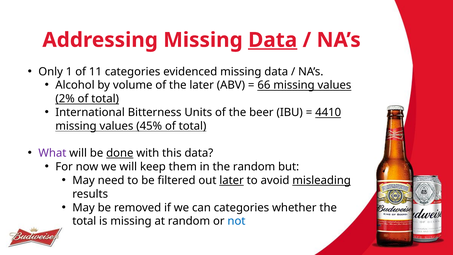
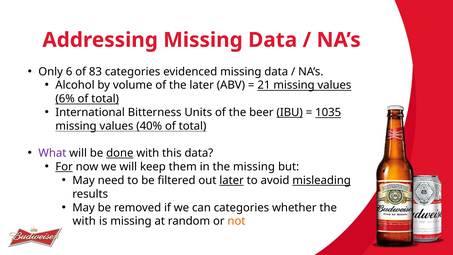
Data at (273, 40) underline: present -> none
1: 1 -> 6
11: 11 -> 83
66: 66 -> 21
2%: 2% -> 6%
IBU underline: none -> present
4410: 4410 -> 1035
45%: 45% -> 40%
For underline: none -> present
the random: random -> missing
total at (84, 221): total -> with
not colour: blue -> orange
